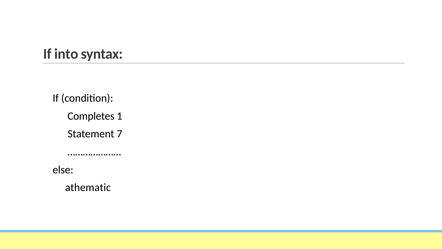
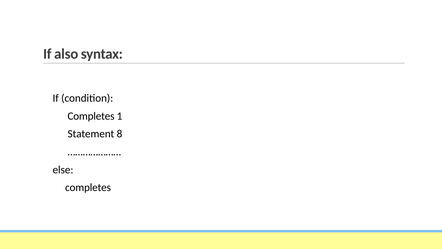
into: into -> also
7: 7 -> 8
athematic at (88, 187): athematic -> completes
